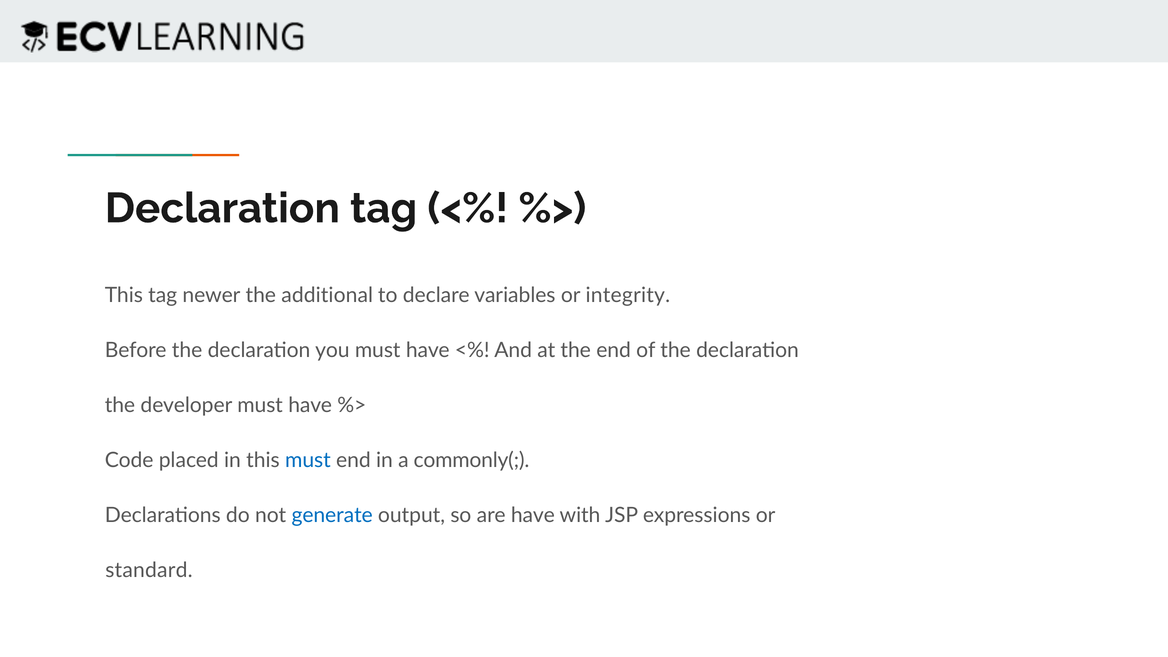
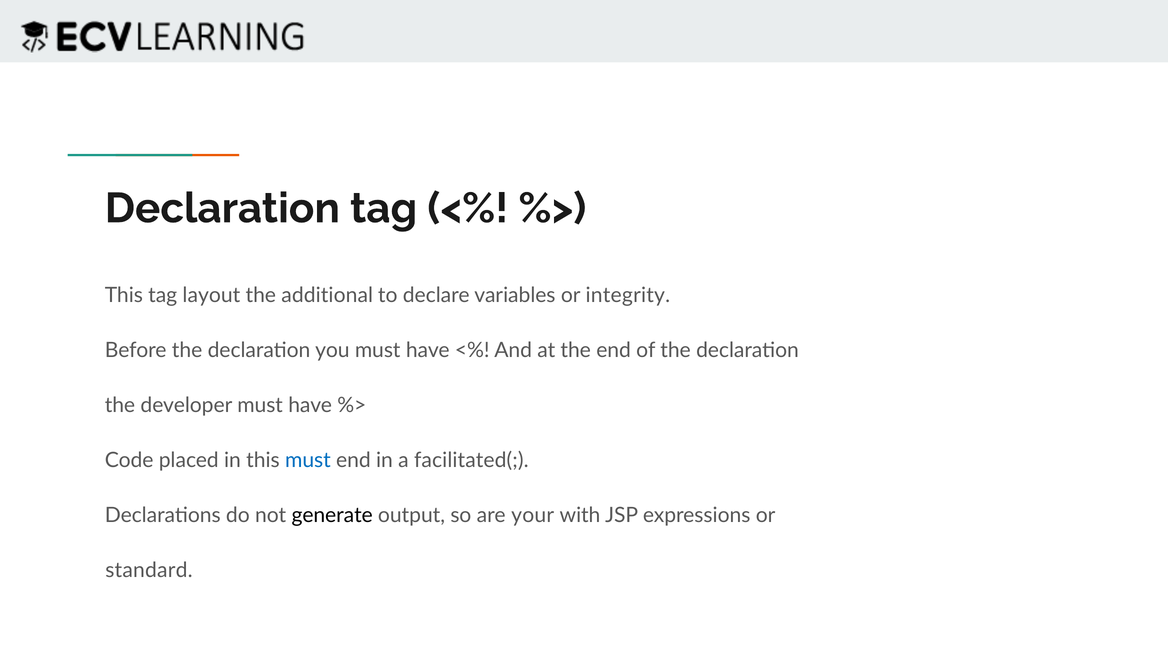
newer: newer -> layout
commonly(: commonly( -> facilitated(
generate colour: blue -> black
are have: have -> your
